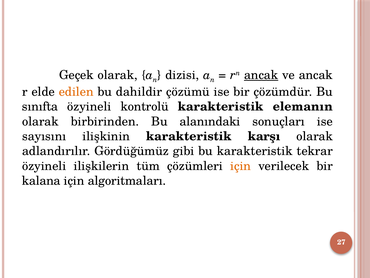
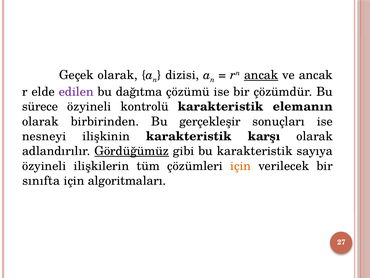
edilen colour: orange -> purple
dahildir: dahildir -> dağıtma
sınıfta: sınıfta -> sürece
alanındaki: alanındaki -> gerçekleşir
sayısını: sayısını -> nesneyi
Gördüğümüz underline: none -> present
tekrar: tekrar -> sayıya
kalana: kalana -> sınıfta
